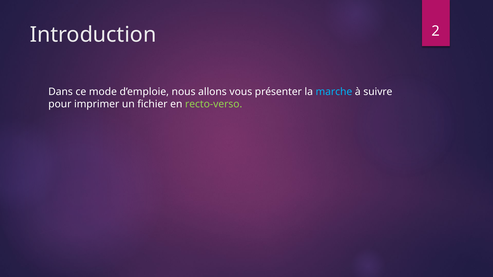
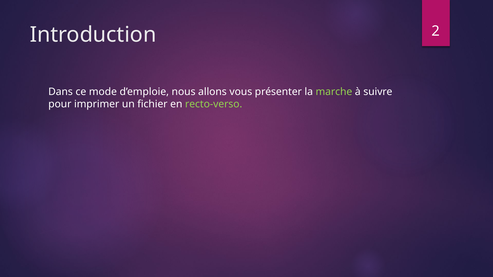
marche colour: light blue -> light green
